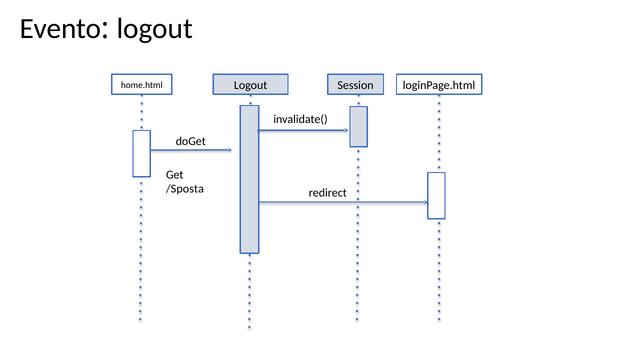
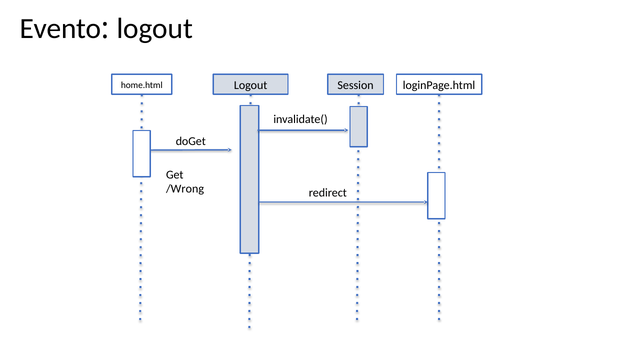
/Sposta: /Sposta -> /Wrong
